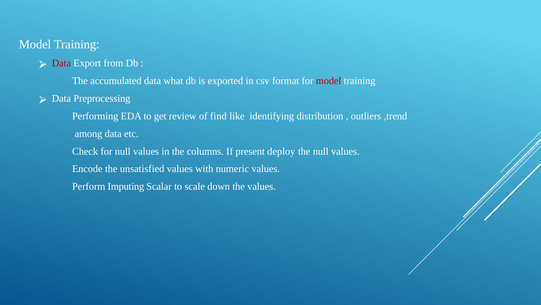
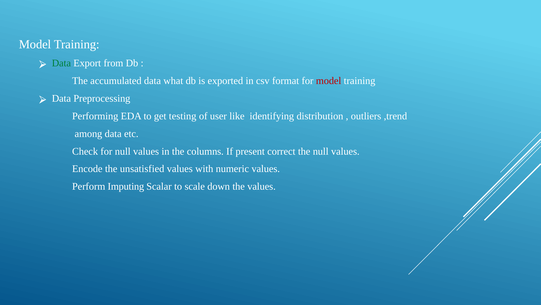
Data at (61, 63) colour: red -> green
review: review -> testing
find: find -> user
deploy: deploy -> correct
